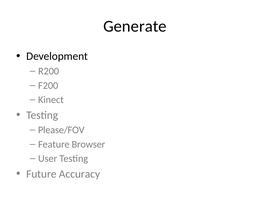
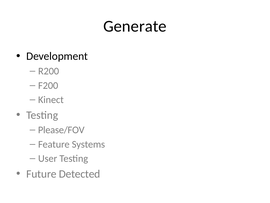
Browser: Browser -> Systems
Accuracy: Accuracy -> Detected
